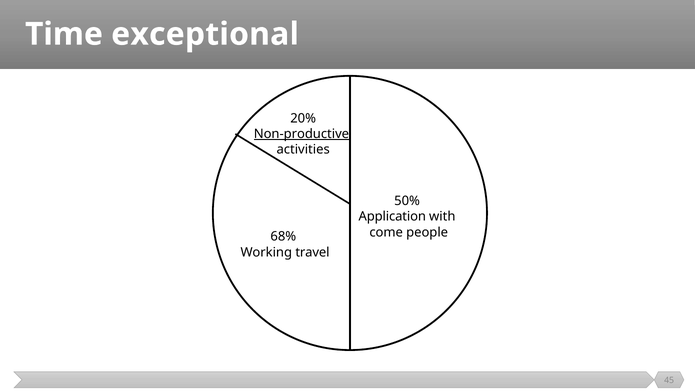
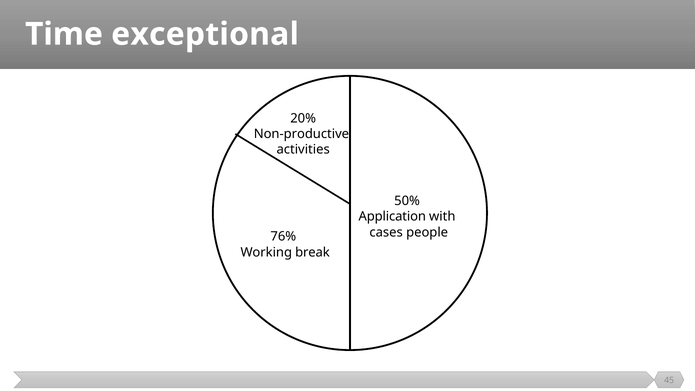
Non-productive underline: present -> none
come: come -> cases
68%: 68% -> 76%
travel: travel -> break
